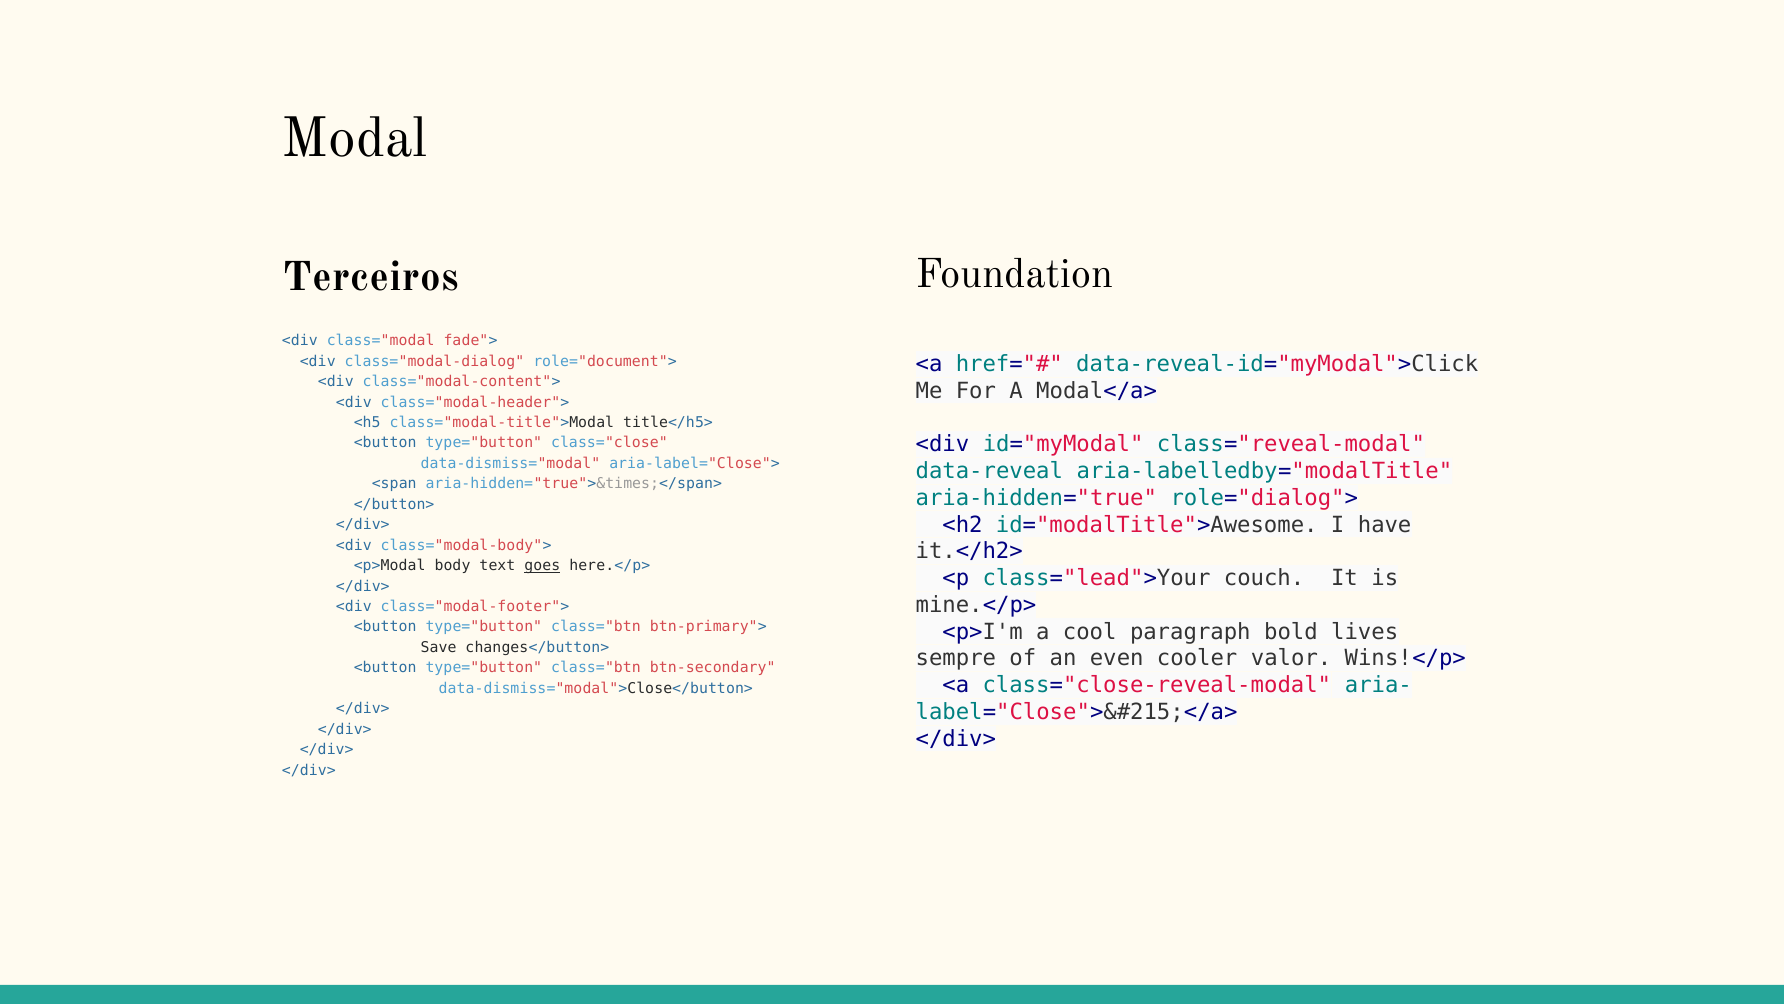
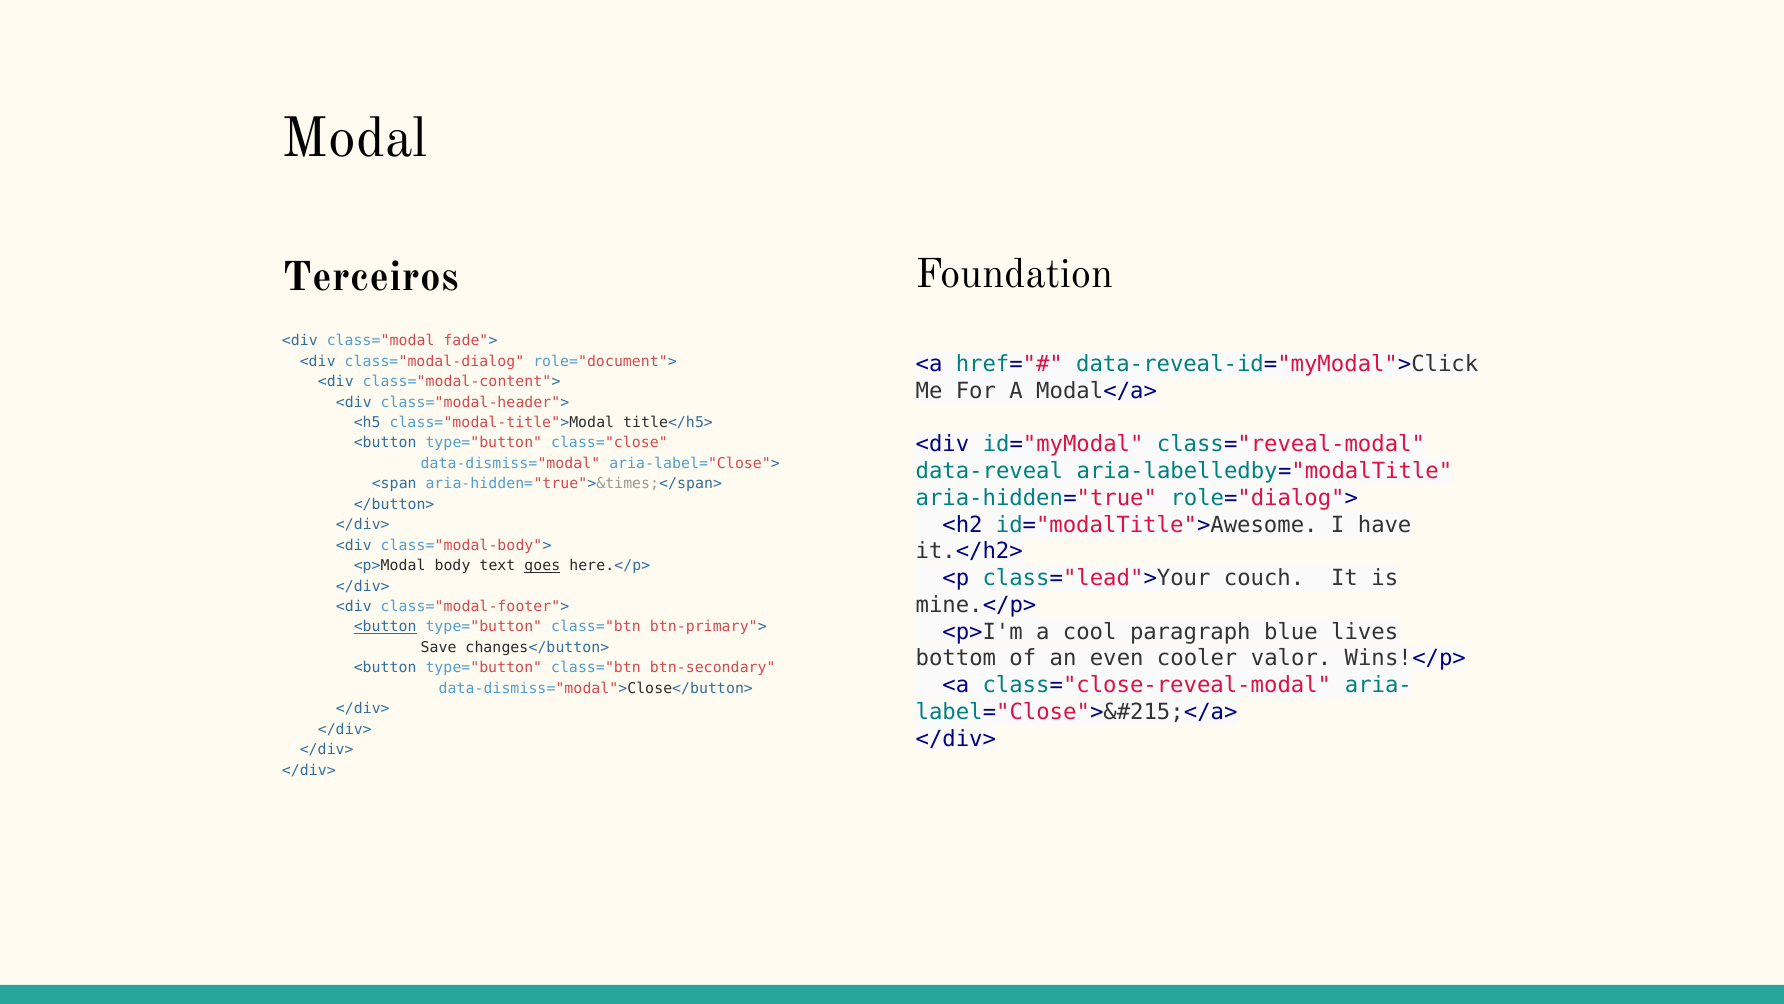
<button at (385, 627) underline: none -> present
bold: bold -> blue
sempre: sempre -> bottom
